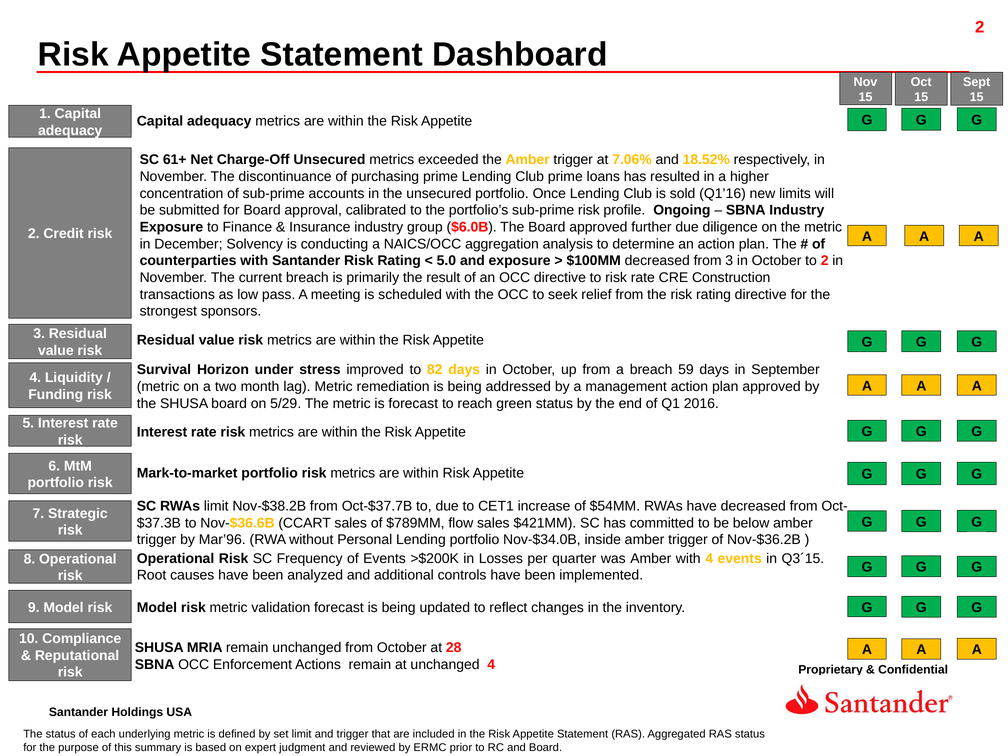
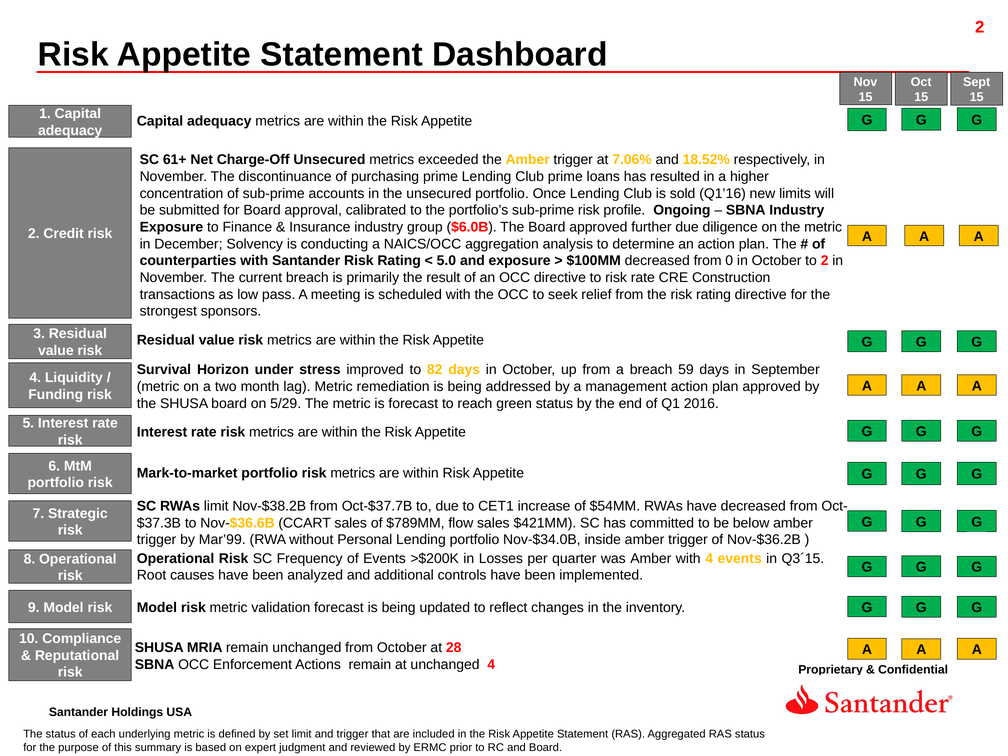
from 3: 3 -> 0
Mar’96: Mar’96 -> Mar’99
